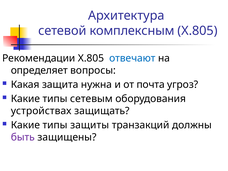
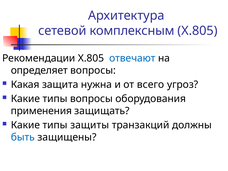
почта: почта -> всего
типы сетевым: сетевым -> вопросы
устройствах: устройствах -> применения
быть colour: purple -> blue
